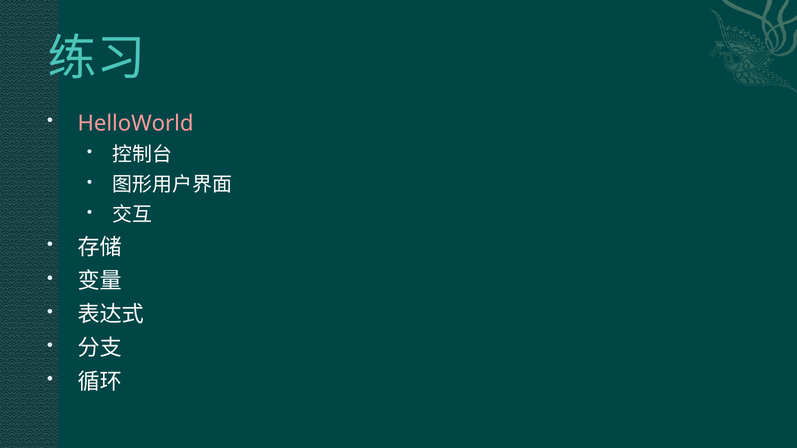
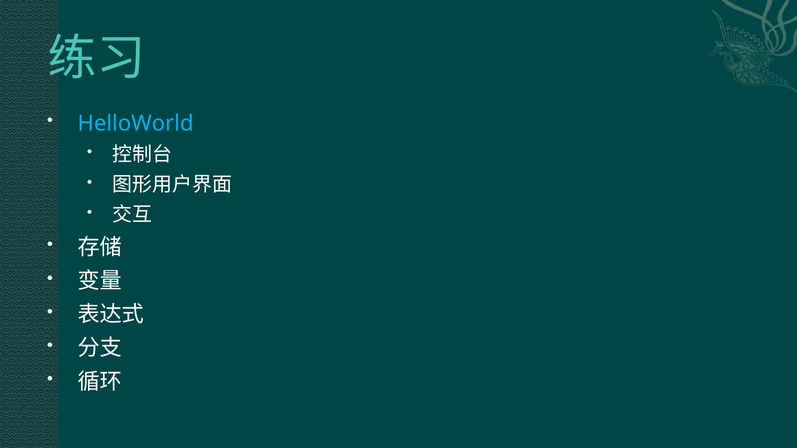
HelloWorld colour: pink -> light blue
